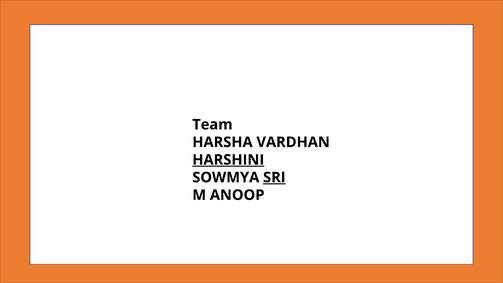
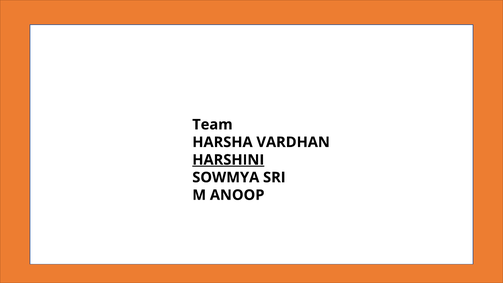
SRI underline: present -> none
